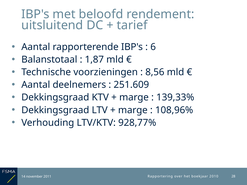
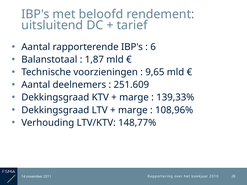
8,56: 8,56 -> 9,65
928,77%: 928,77% -> 148,77%
